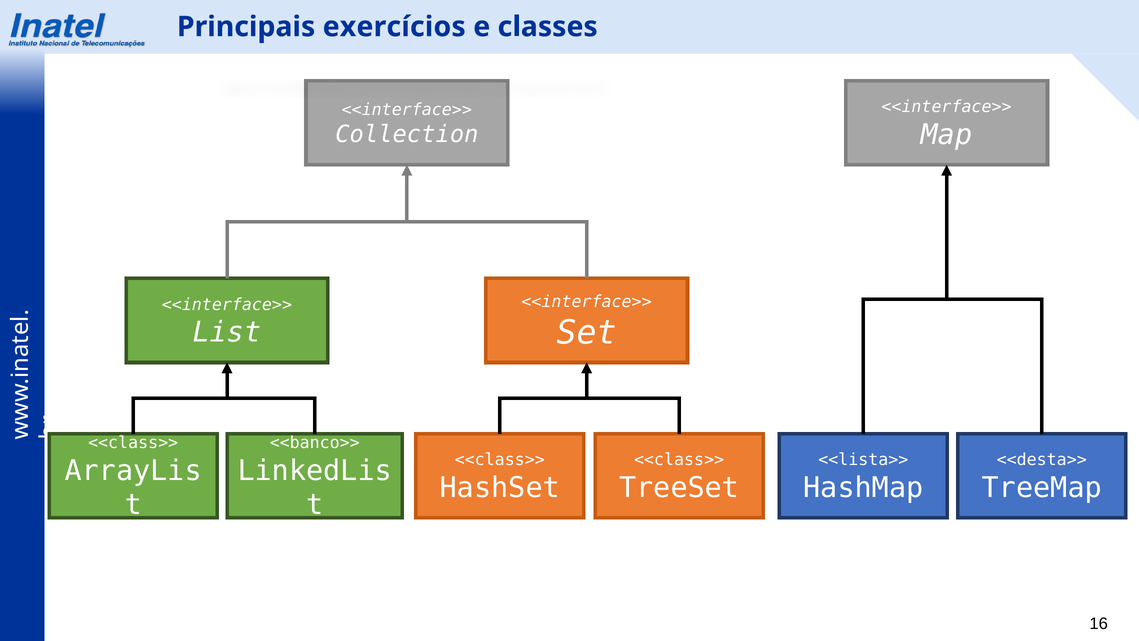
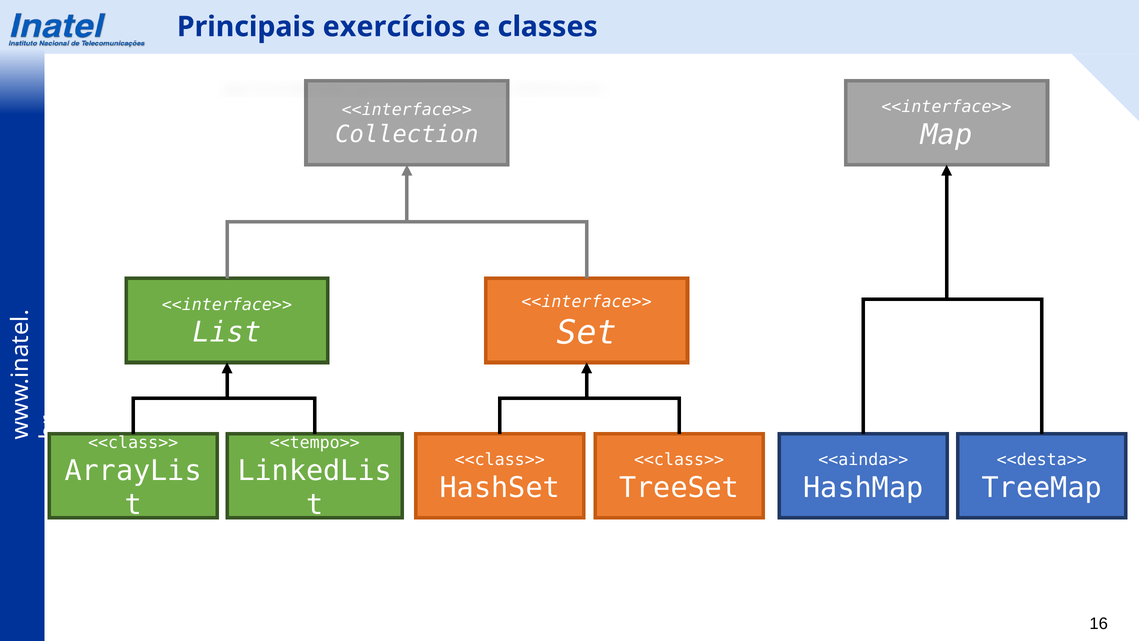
<<banco>>: <<banco>> -> <<tempo>>
<<lista>>: <<lista>> -> <<ainda>>
